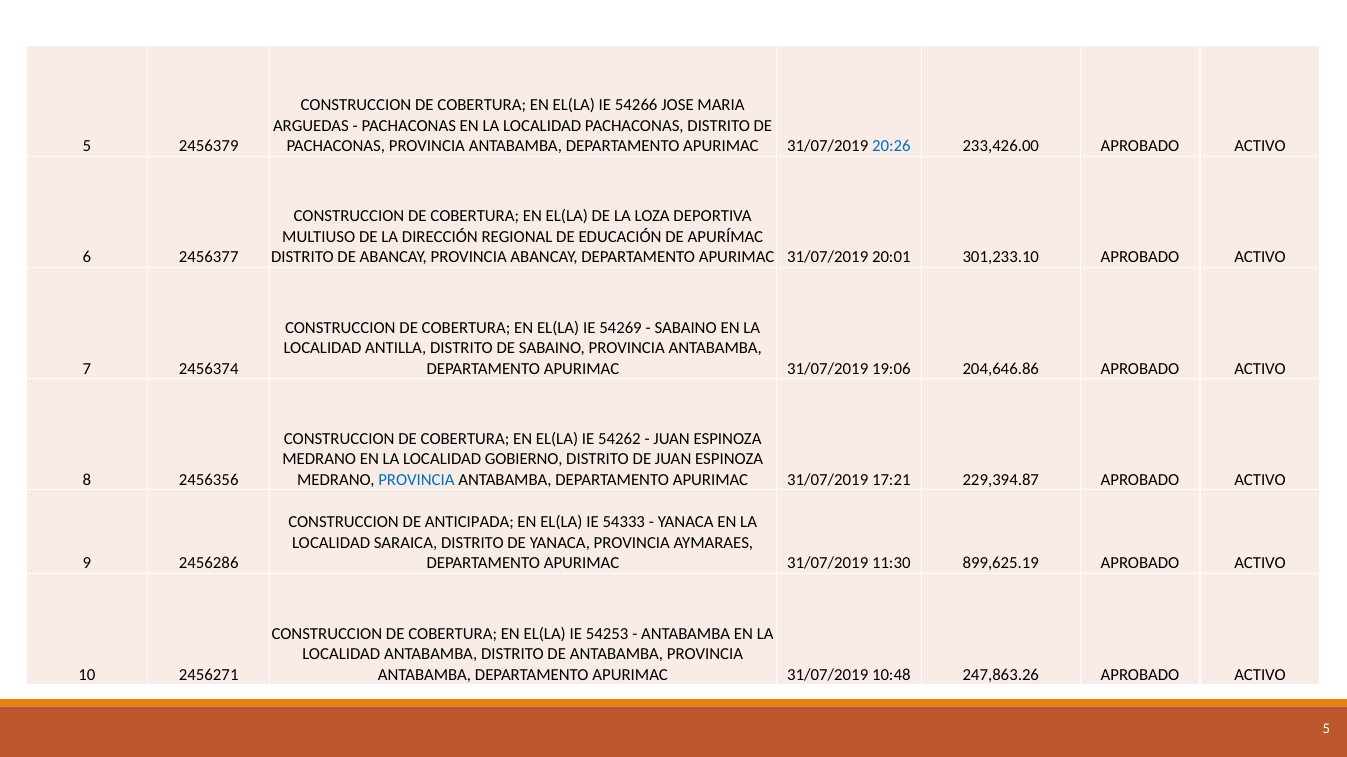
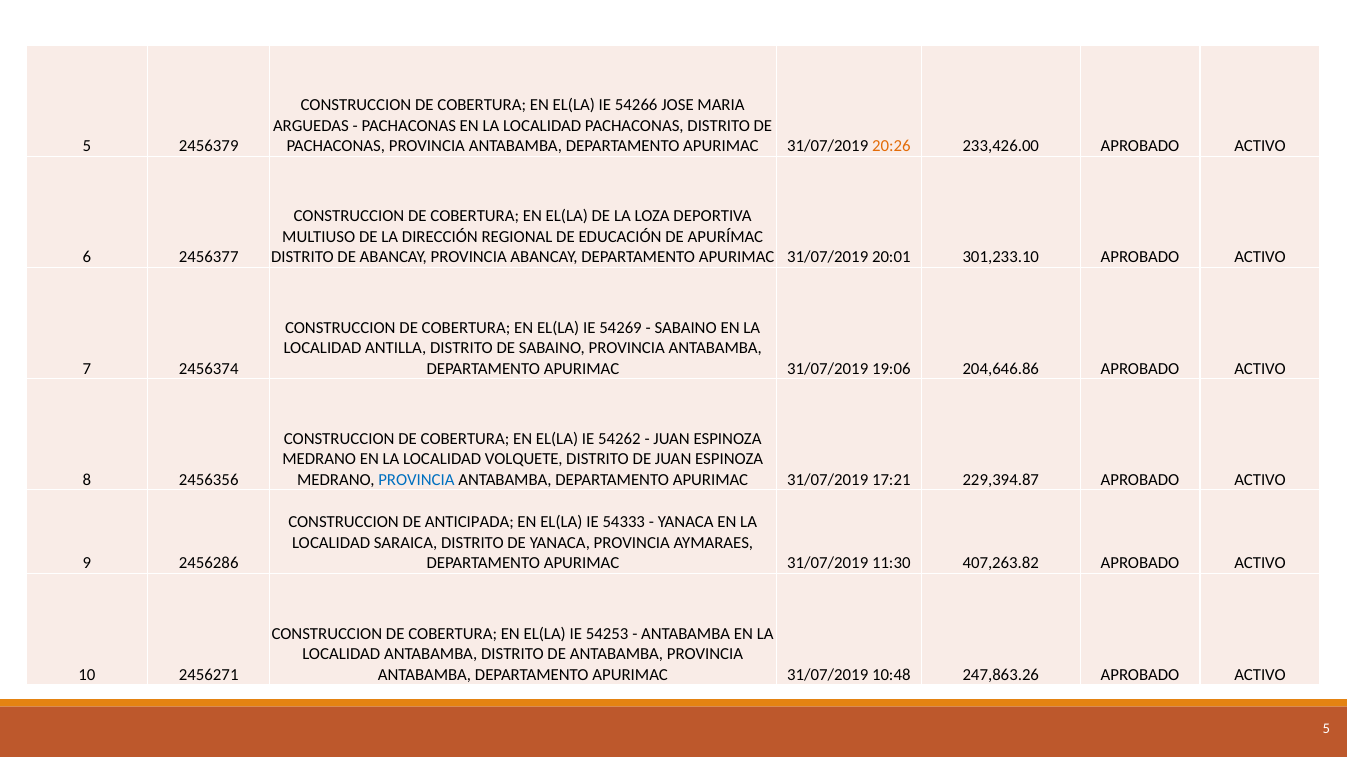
20:26 colour: blue -> orange
GOBIERNO: GOBIERNO -> VOLQUETE
899,625.19: 899,625.19 -> 407,263.82
